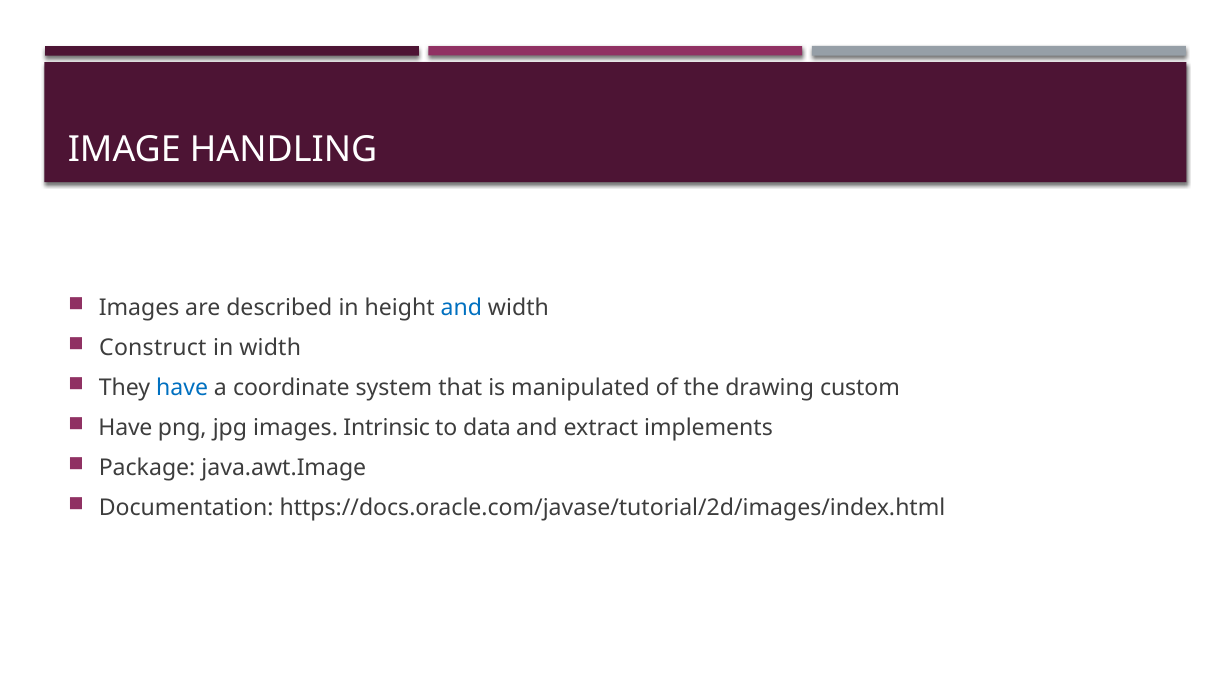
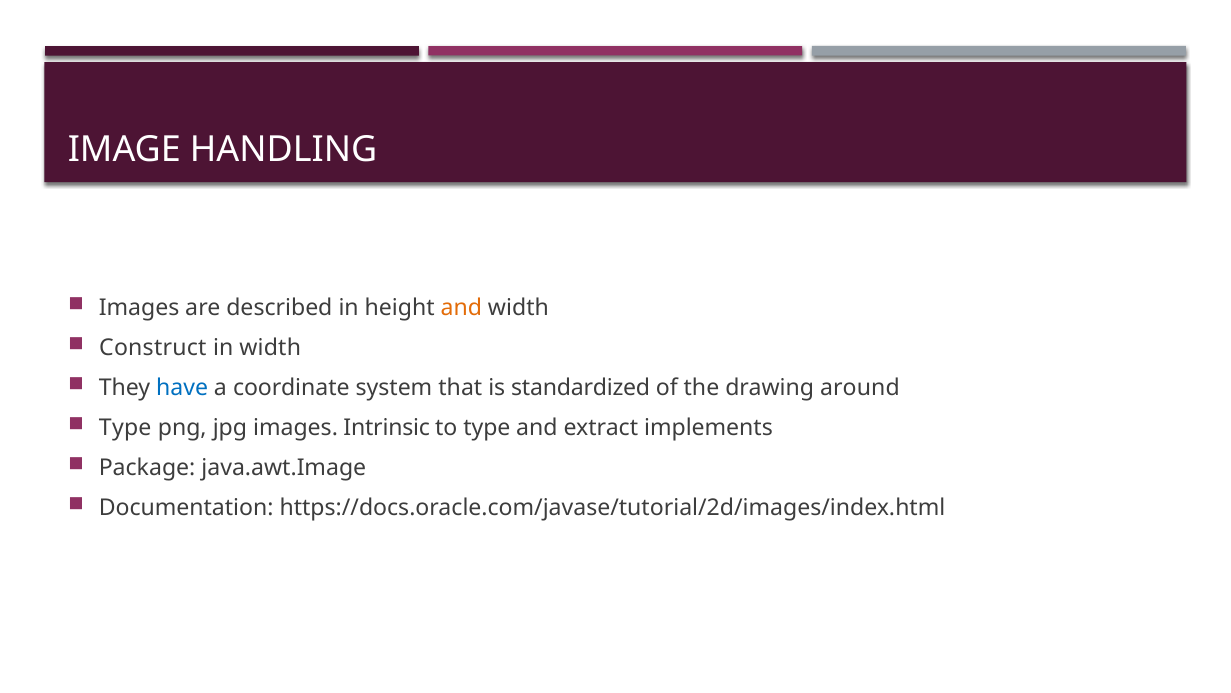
and at (461, 307) colour: blue -> orange
manipulated: manipulated -> standardized
custom: custom -> around
Have at (125, 427): Have -> Type
to data: data -> type
